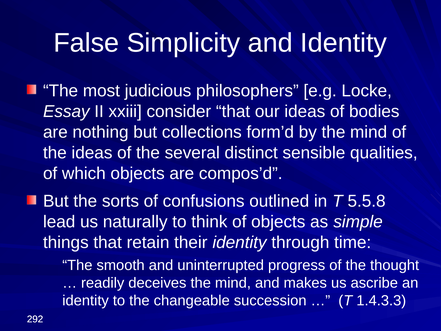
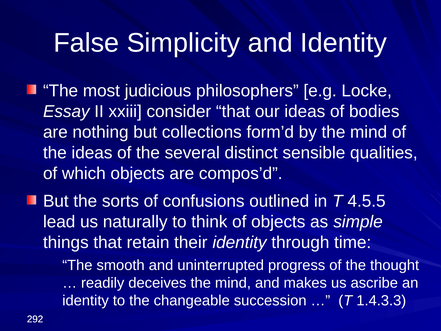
5.5.8: 5.5.8 -> 4.5.5
